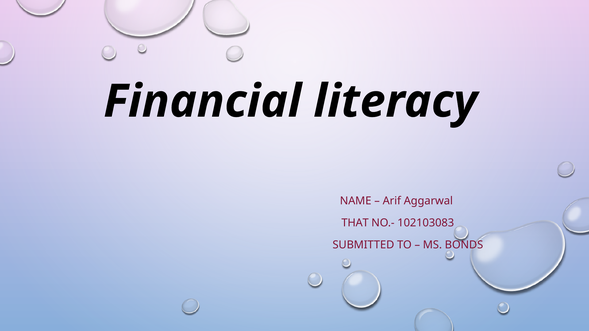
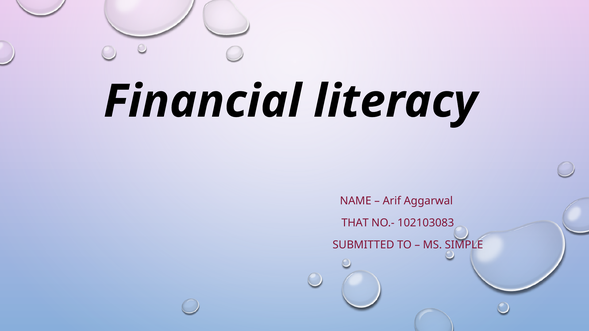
BONDS: BONDS -> SIMPLE
